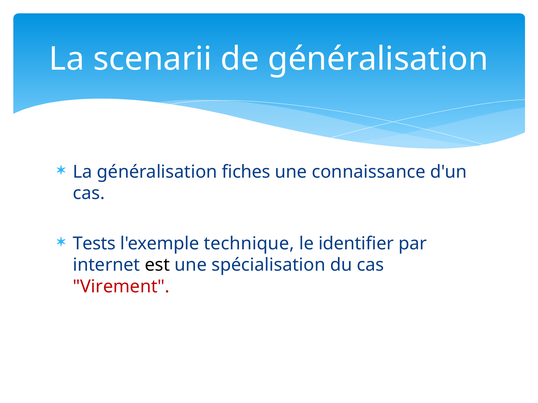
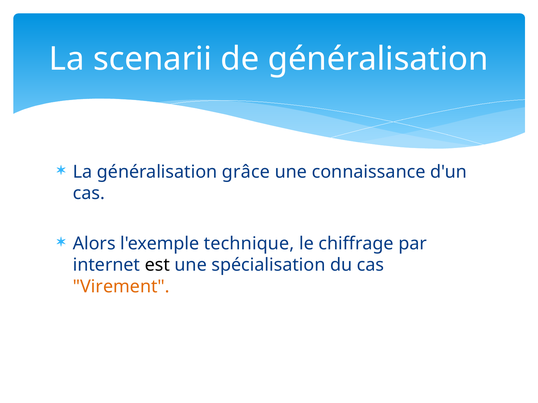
fiches: fiches -> grâce
Tests: Tests -> Alors
identifier: identifier -> chiffrage
Virement colour: red -> orange
